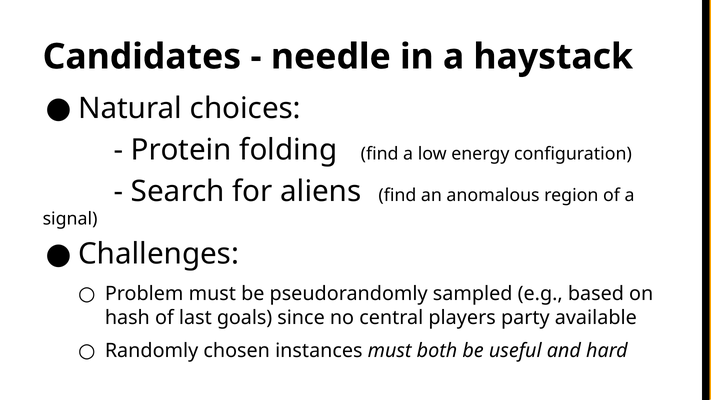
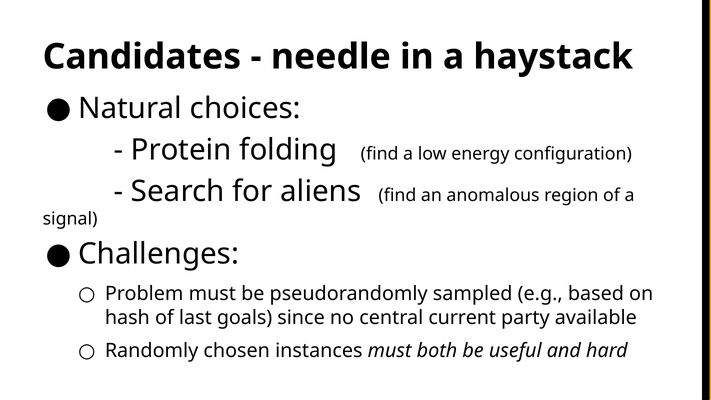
players: players -> current
